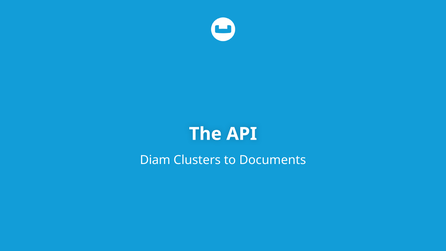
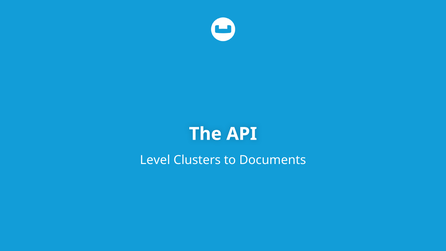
Diam: Diam -> Level
